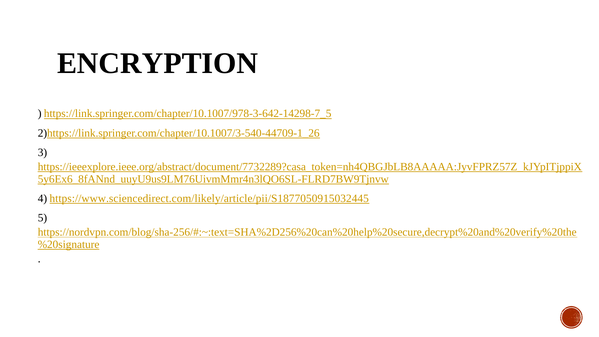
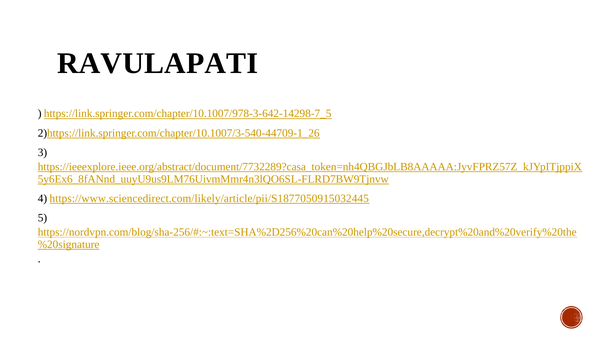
ENCRYPTION: ENCRYPTION -> RAVULAPATI
